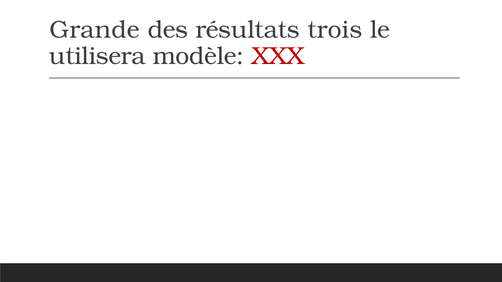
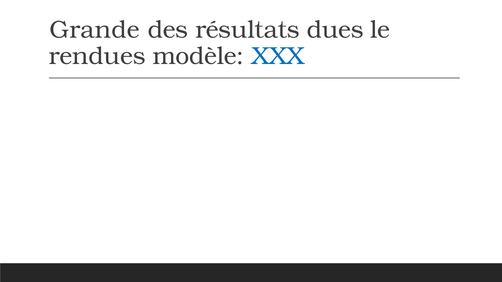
trois: trois -> dues
utilisera: utilisera -> rendues
XXX colour: red -> blue
